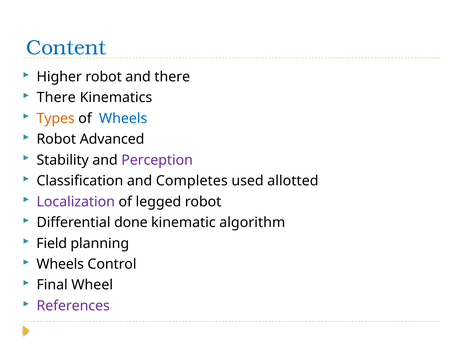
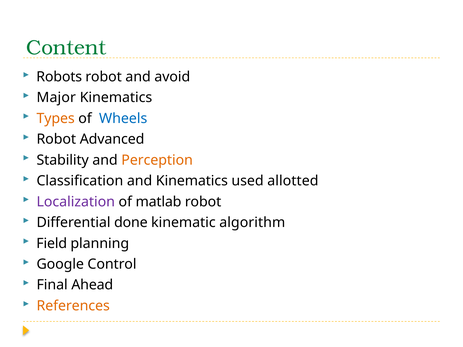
Content colour: blue -> green
Higher: Higher -> Robots
and there: there -> avoid
There at (56, 98): There -> Major
Perception colour: purple -> orange
and Completes: Completes -> Kinematics
legged: legged -> matlab
Wheels at (60, 264): Wheels -> Google
Wheel: Wheel -> Ahead
References colour: purple -> orange
